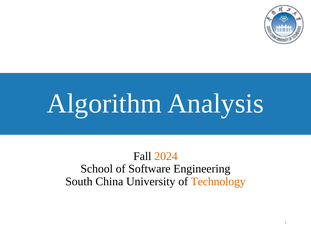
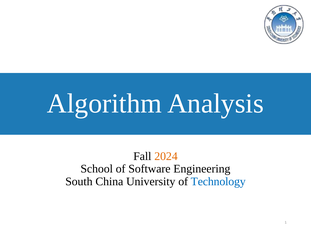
Technology colour: orange -> blue
